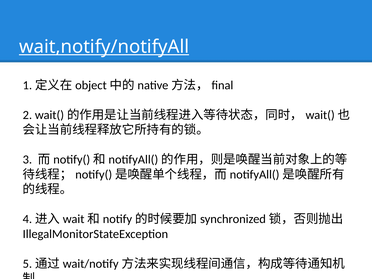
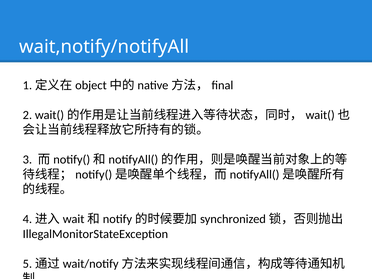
wait,notify/notifyAll underline: present -> none
